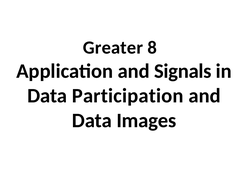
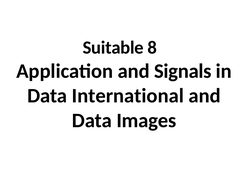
Greater: Greater -> Suitable
Participation: Participation -> International
